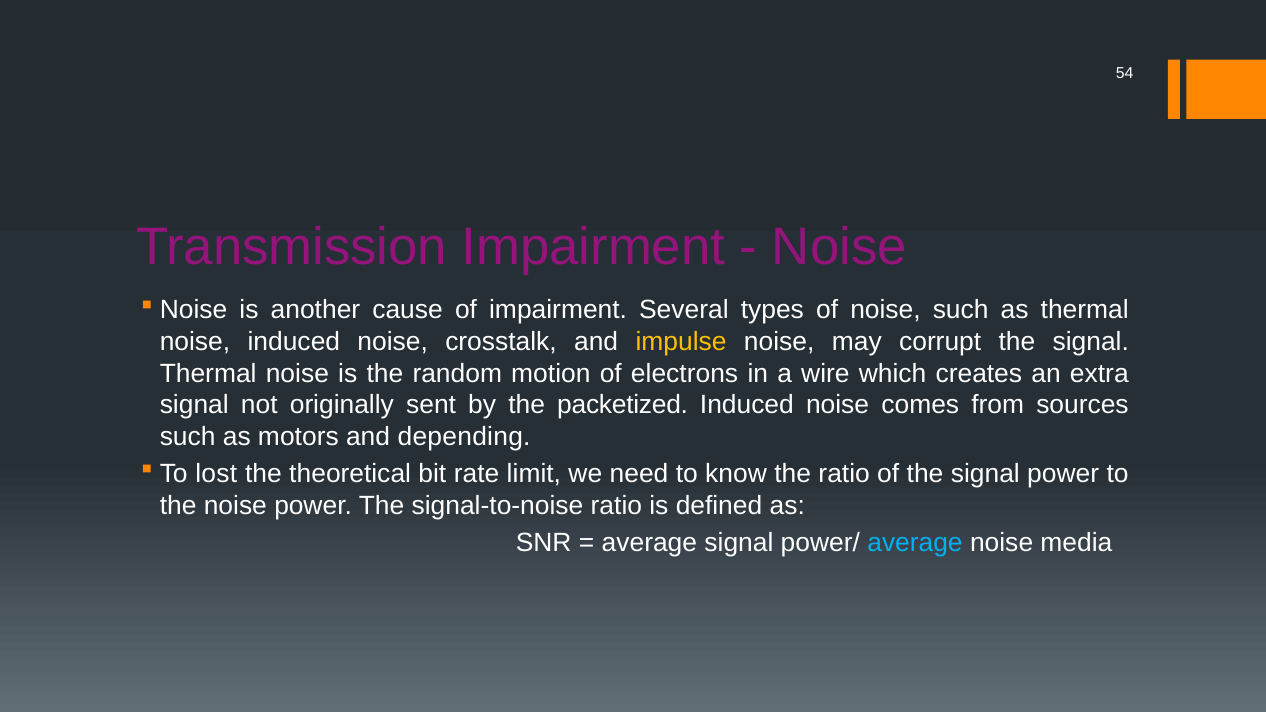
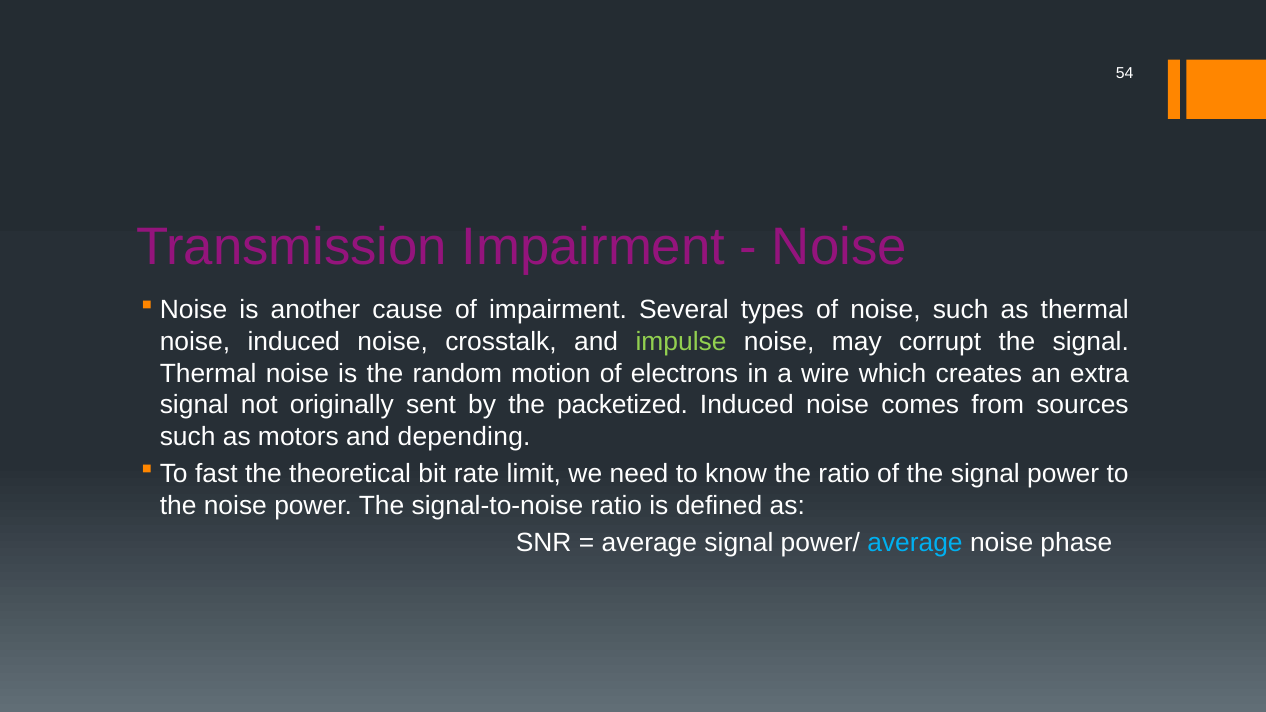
impulse colour: yellow -> light green
lost: lost -> fast
media: media -> phase
